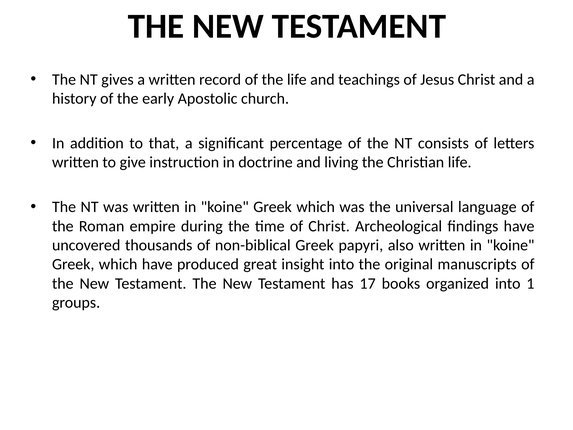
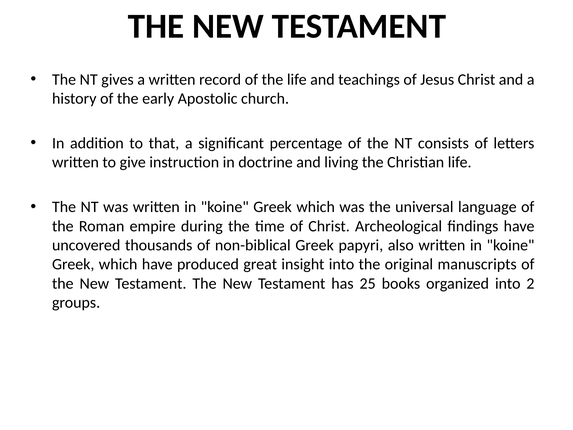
17: 17 -> 25
1: 1 -> 2
